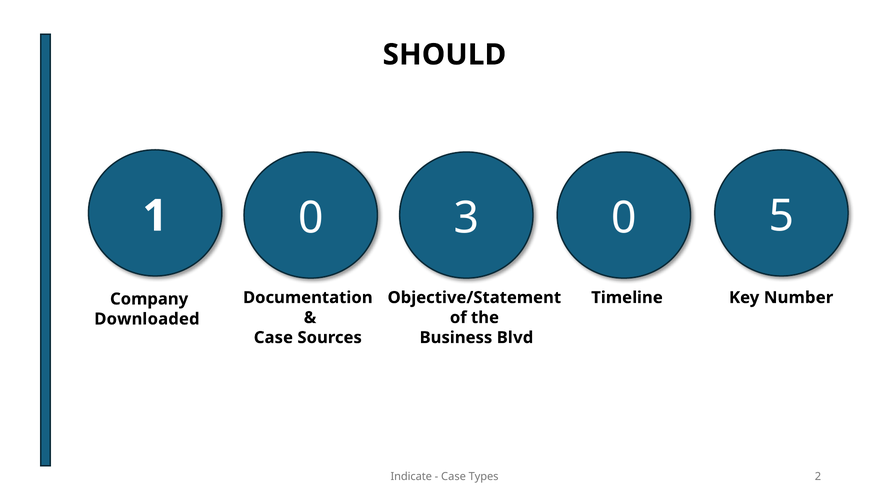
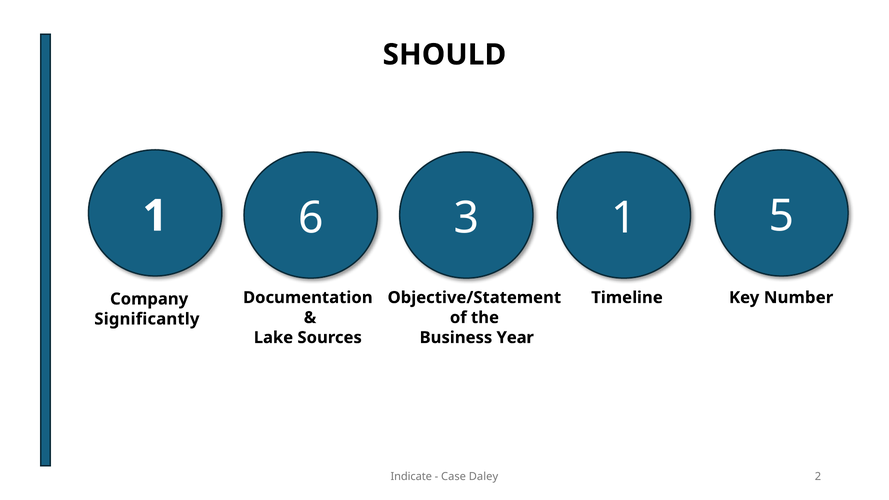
1 0: 0 -> 6
3 0: 0 -> 1
Downloaded: Downloaded -> Significantly
Case at (273, 338): Case -> Lake
Blvd: Blvd -> Year
Types: Types -> Daley
